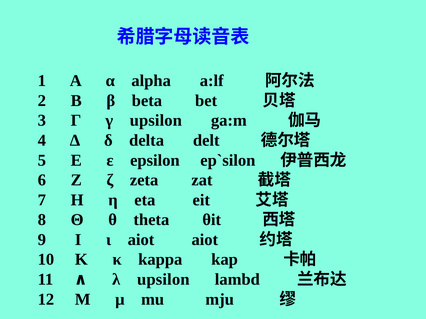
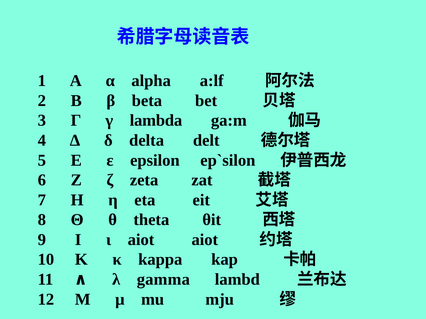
γ upsilon: upsilon -> lambda
λ upsilon: upsilon -> gamma
